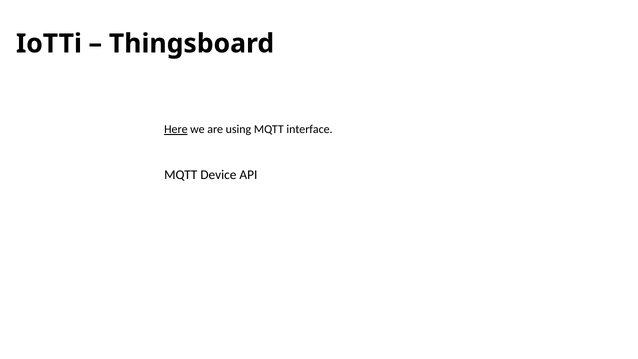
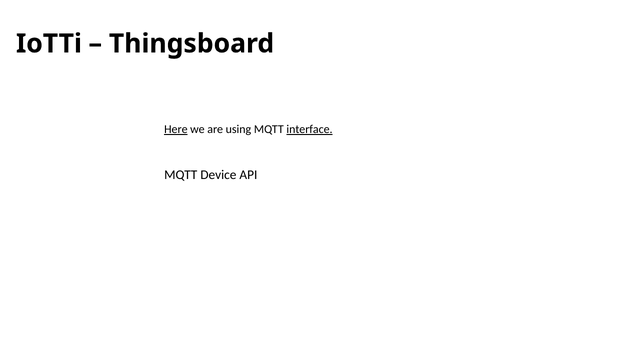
interface underline: none -> present
